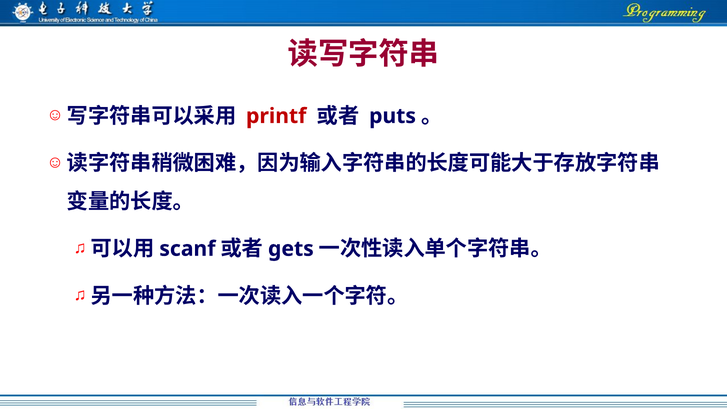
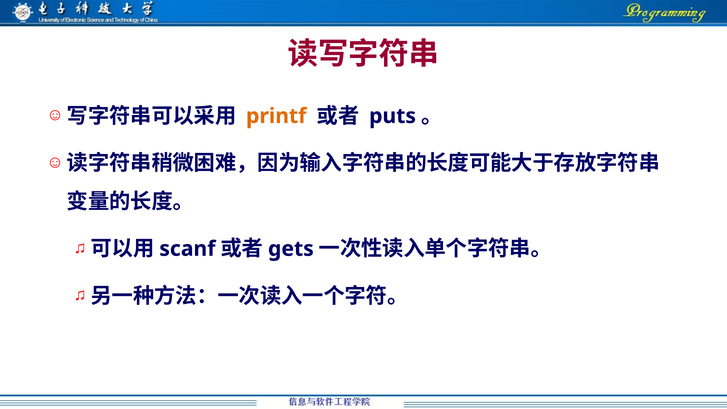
printf colour: red -> orange
